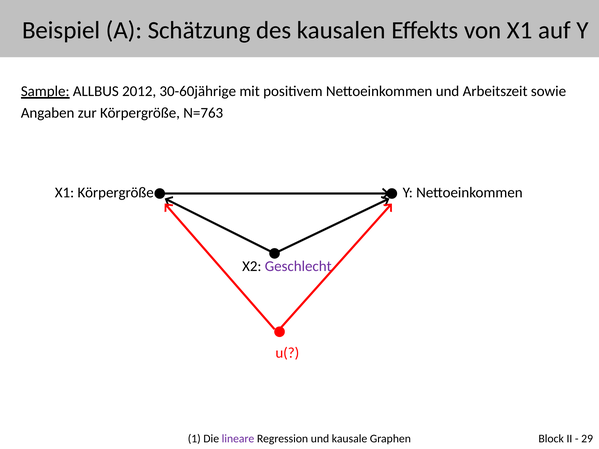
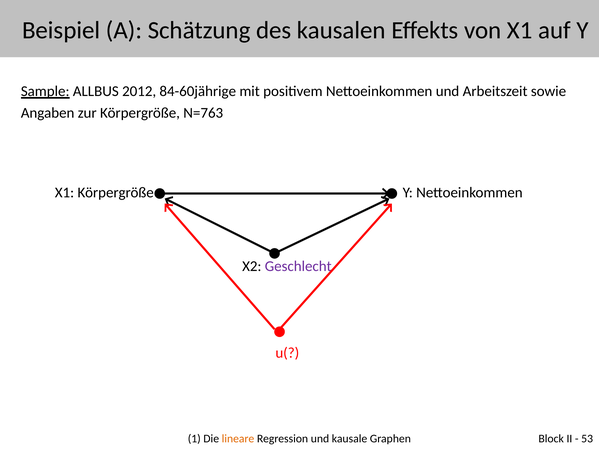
30-60jährige: 30-60jährige -> 84-60jährige
lineare colour: purple -> orange
29: 29 -> 53
